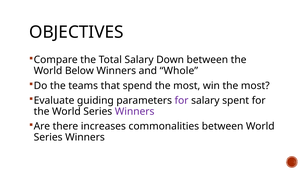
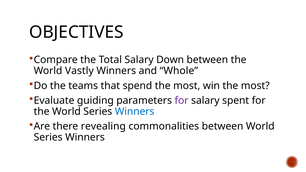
Below: Below -> Vastly
Winners at (135, 112) colour: purple -> blue
increases: increases -> revealing
